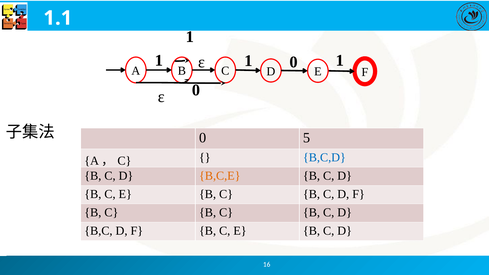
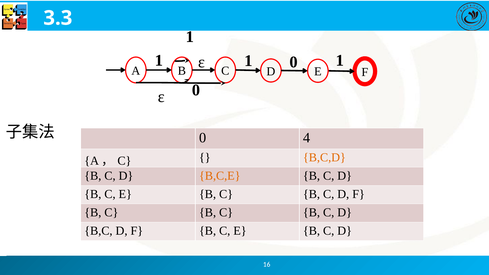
1.1: 1.1 -> 3.3
5: 5 -> 4
B,C,D colour: blue -> orange
